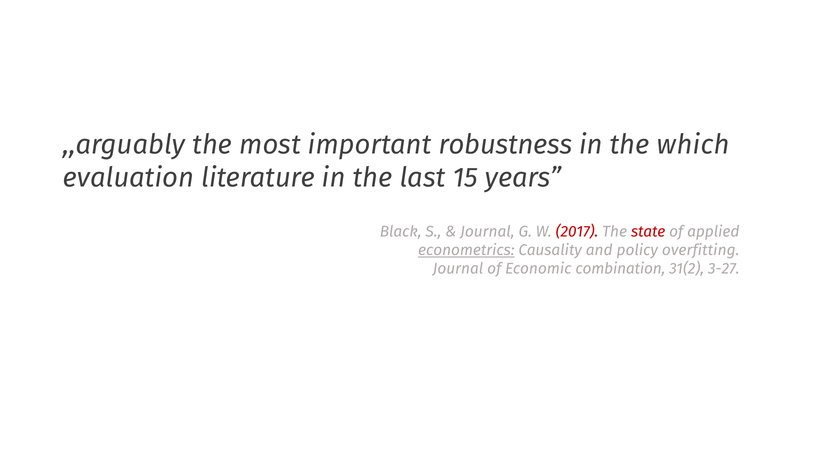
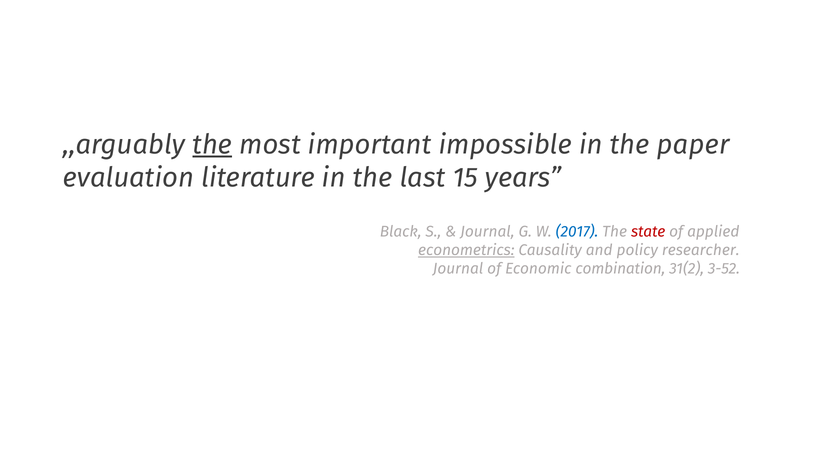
the at (212, 145) underline: none -> present
robustness: robustness -> impossible
which: which -> paper
2017 colour: red -> blue
overfitting: overfitting -> researcher
3-27: 3-27 -> 3-52
